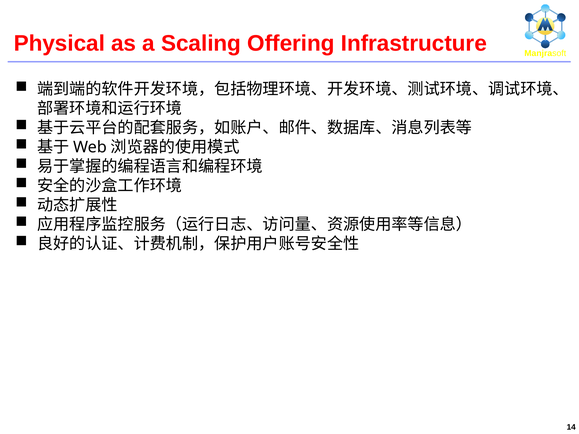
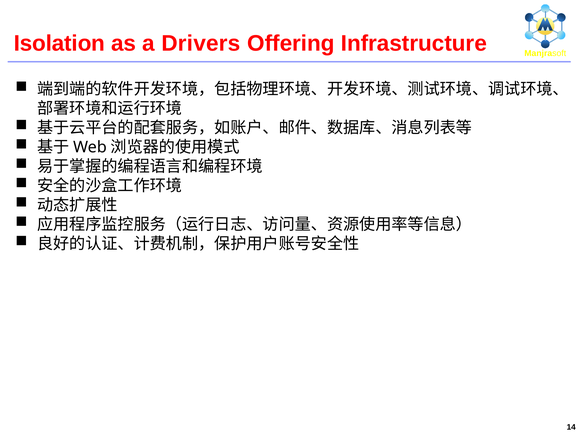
Physical: Physical -> Isolation
Scaling: Scaling -> Drivers
